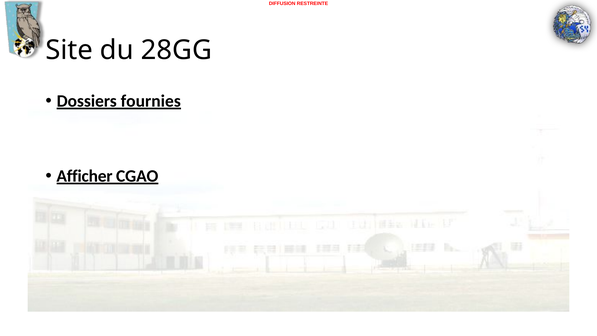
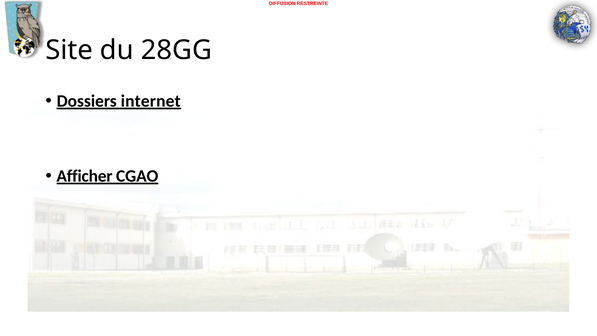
fournies: fournies -> internet
